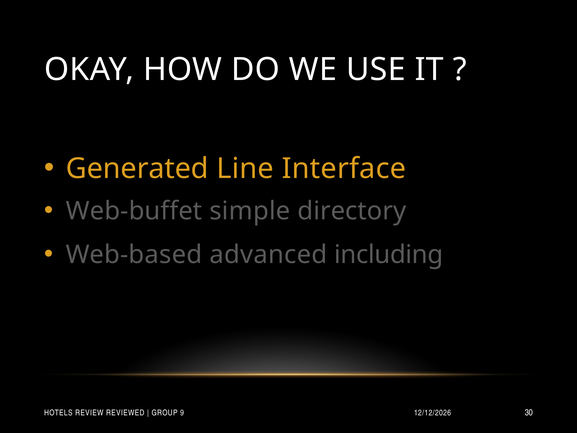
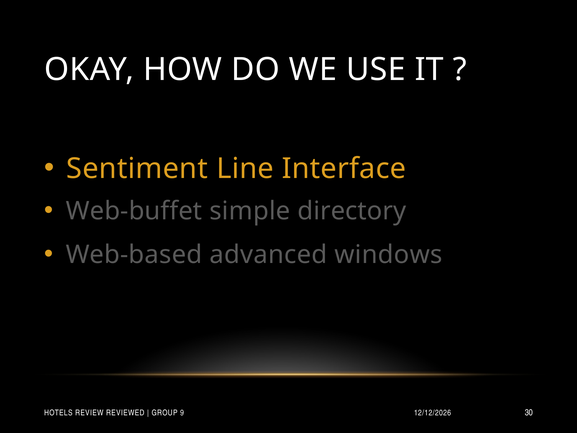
Generated: Generated -> Sentiment
including: including -> windows
